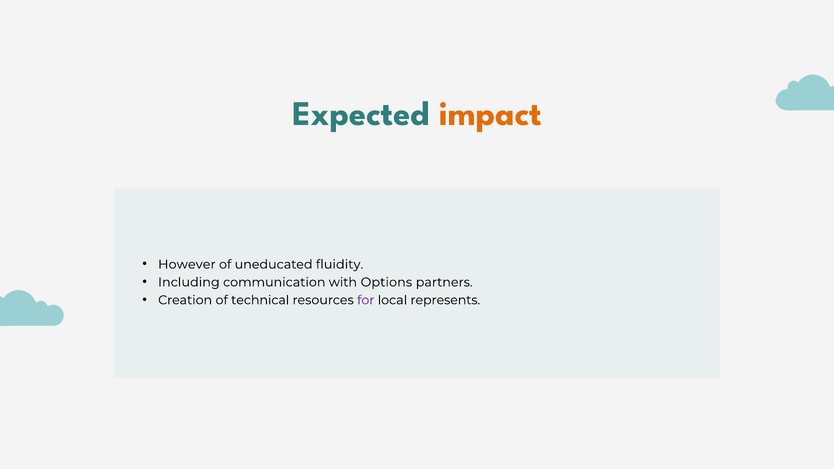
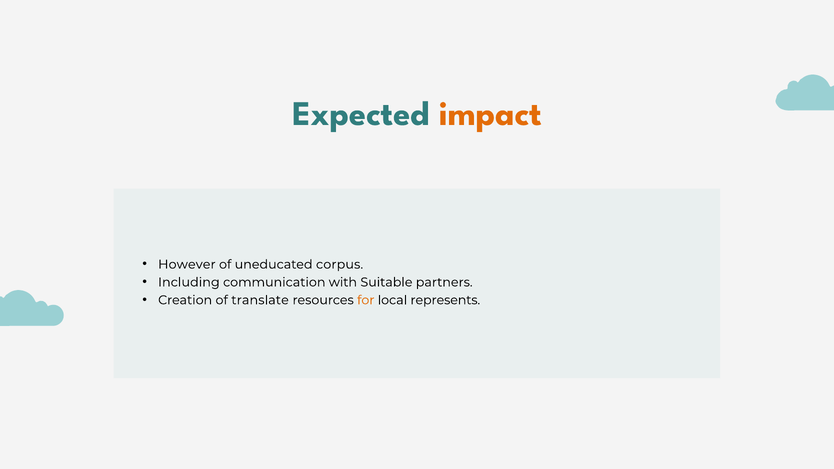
fluidity: fluidity -> corpus
Options: Options -> Suitable
technical: technical -> translate
for colour: purple -> orange
